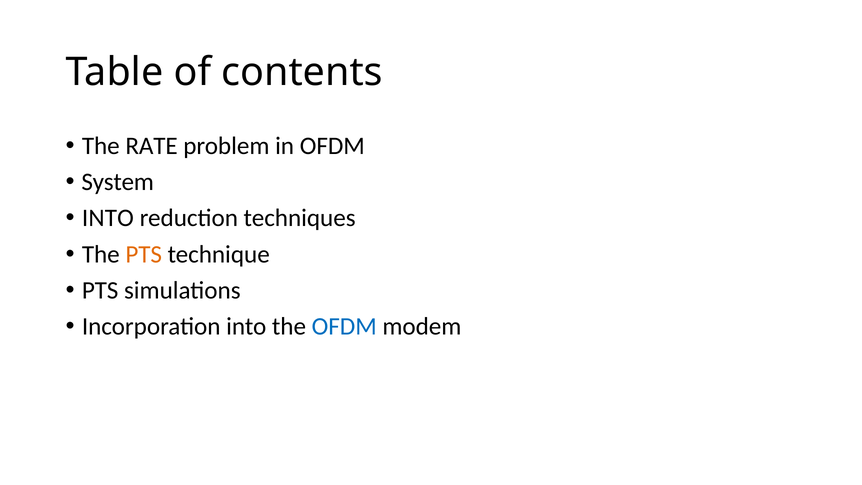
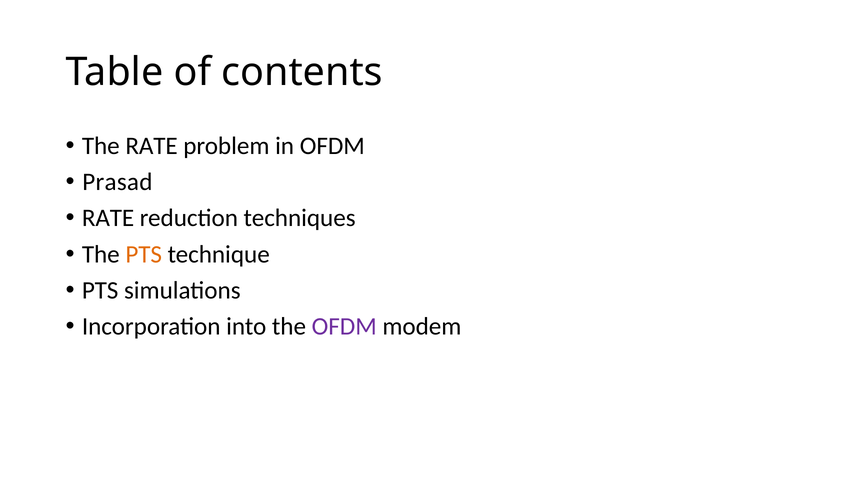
System: System -> Prasad
INTO at (108, 218): INTO -> RATE
OFDM at (344, 326) colour: blue -> purple
